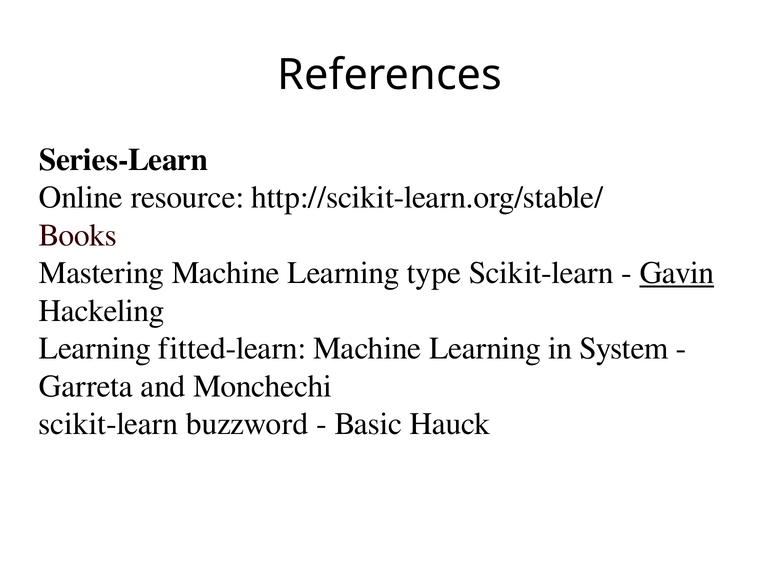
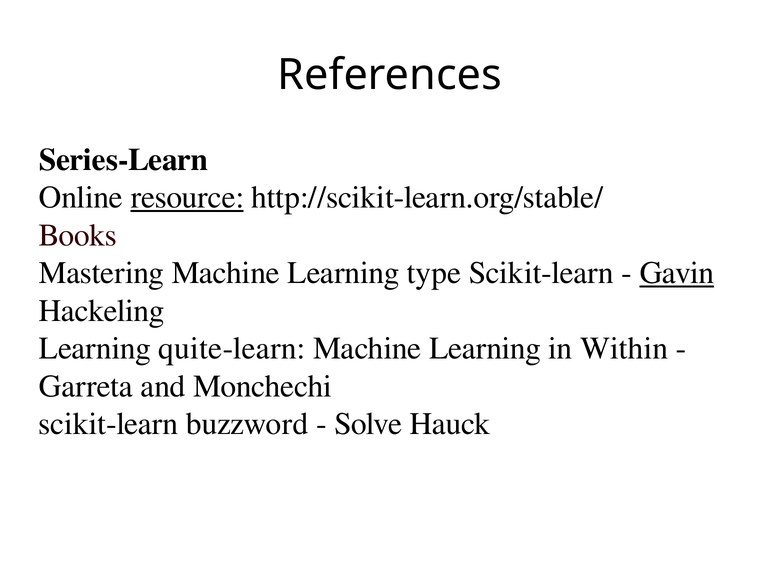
resource underline: none -> present
fitted-learn: fitted-learn -> quite-learn
System: System -> Within
Basic: Basic -> Solve
